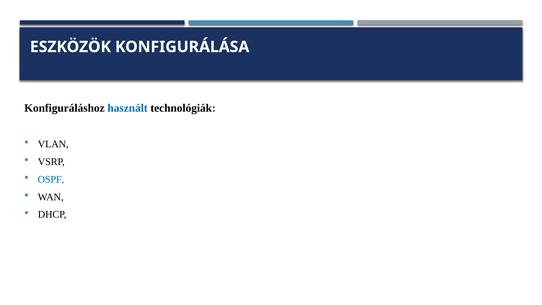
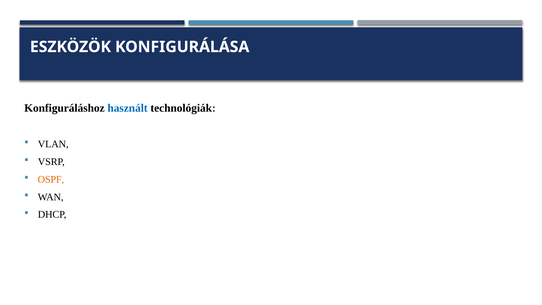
OSPF colour: blue -> orange
